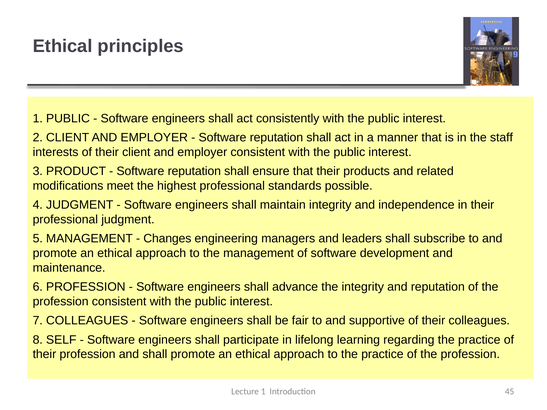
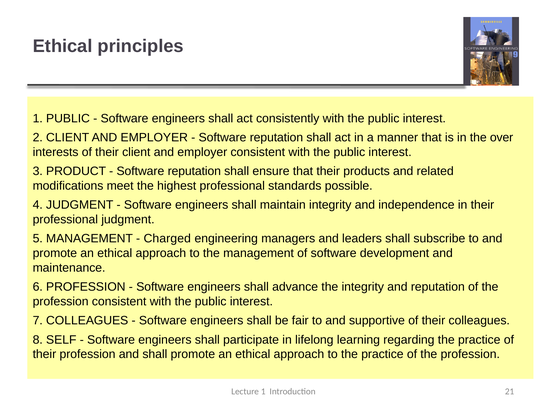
staff: staff -> over
Changes: Changes -> Charged
45: 45 -> 21
